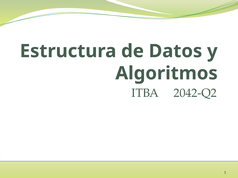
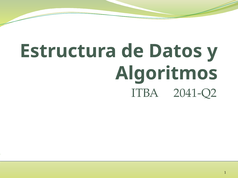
2042-Q2: 2042-Q2 -> 2041-Q2
